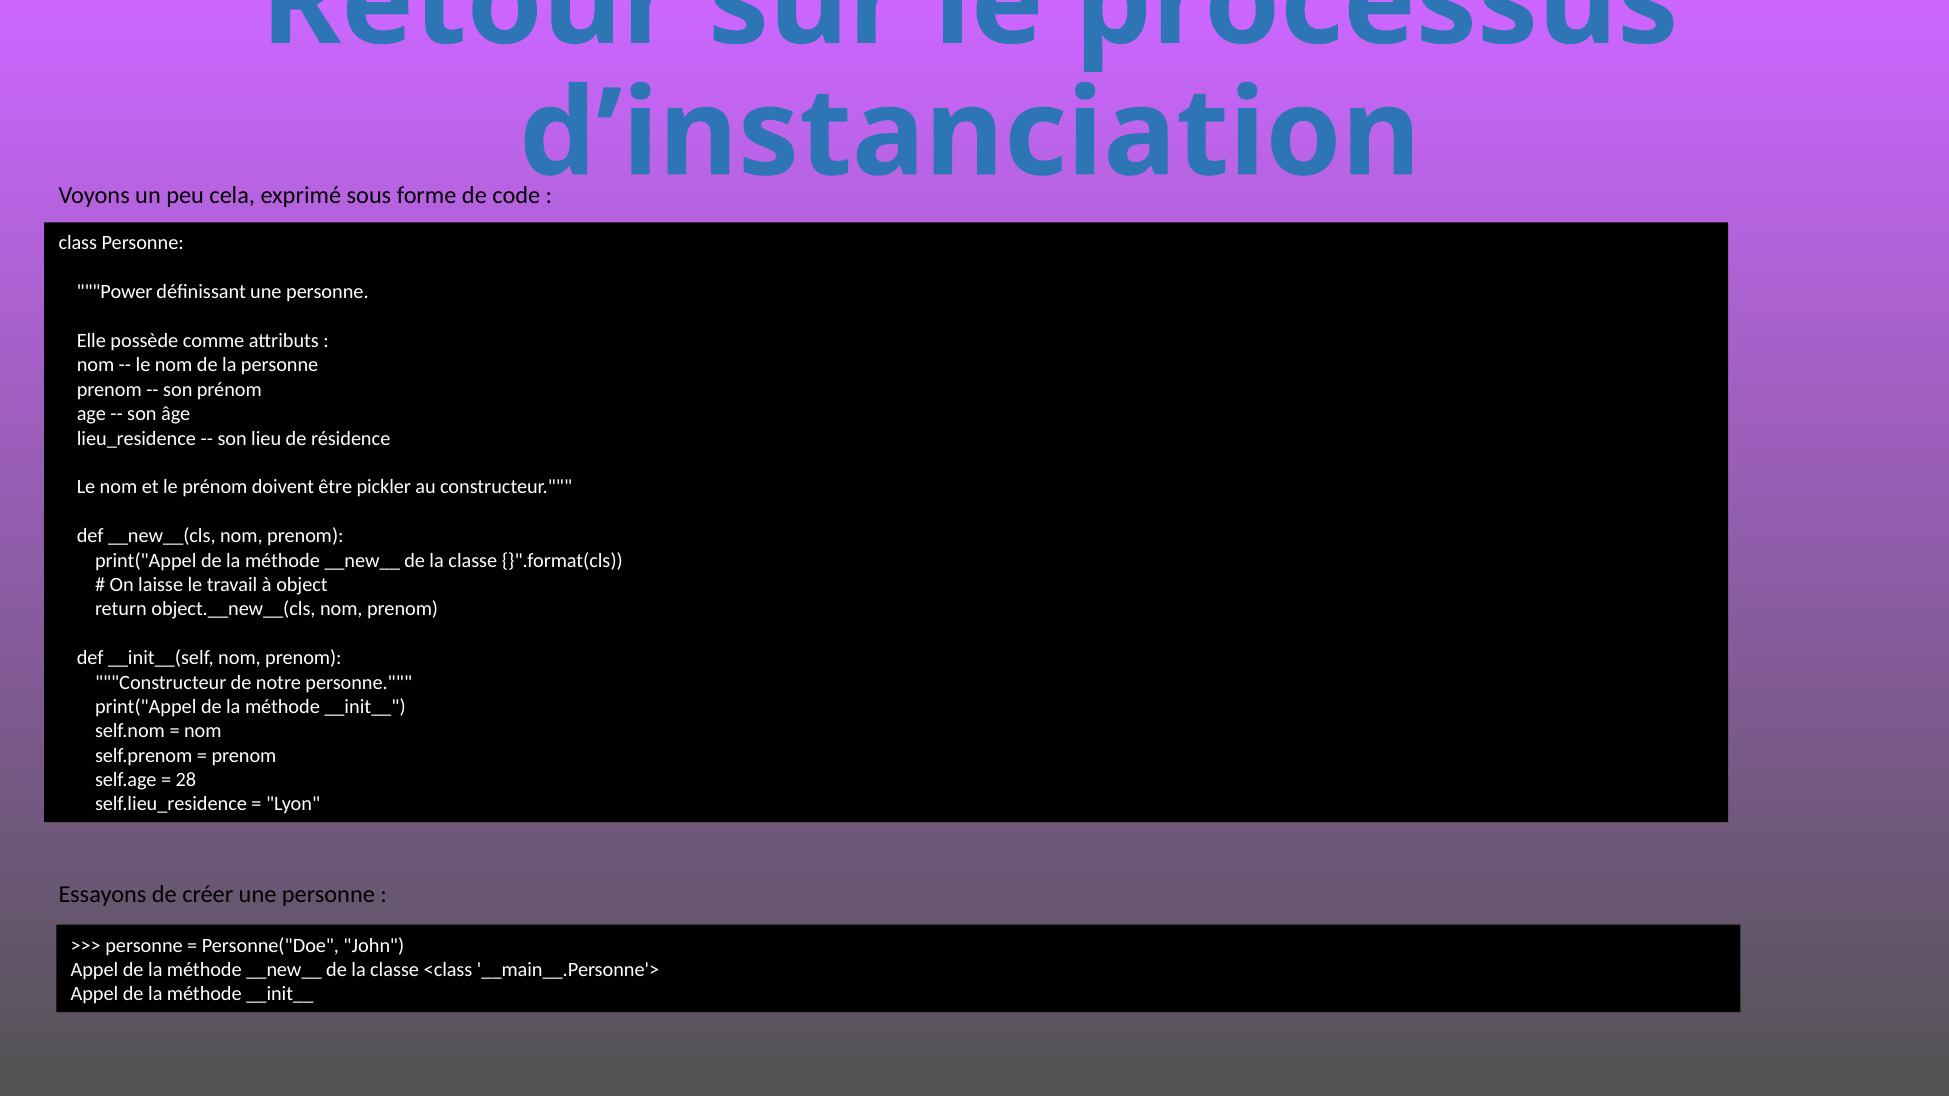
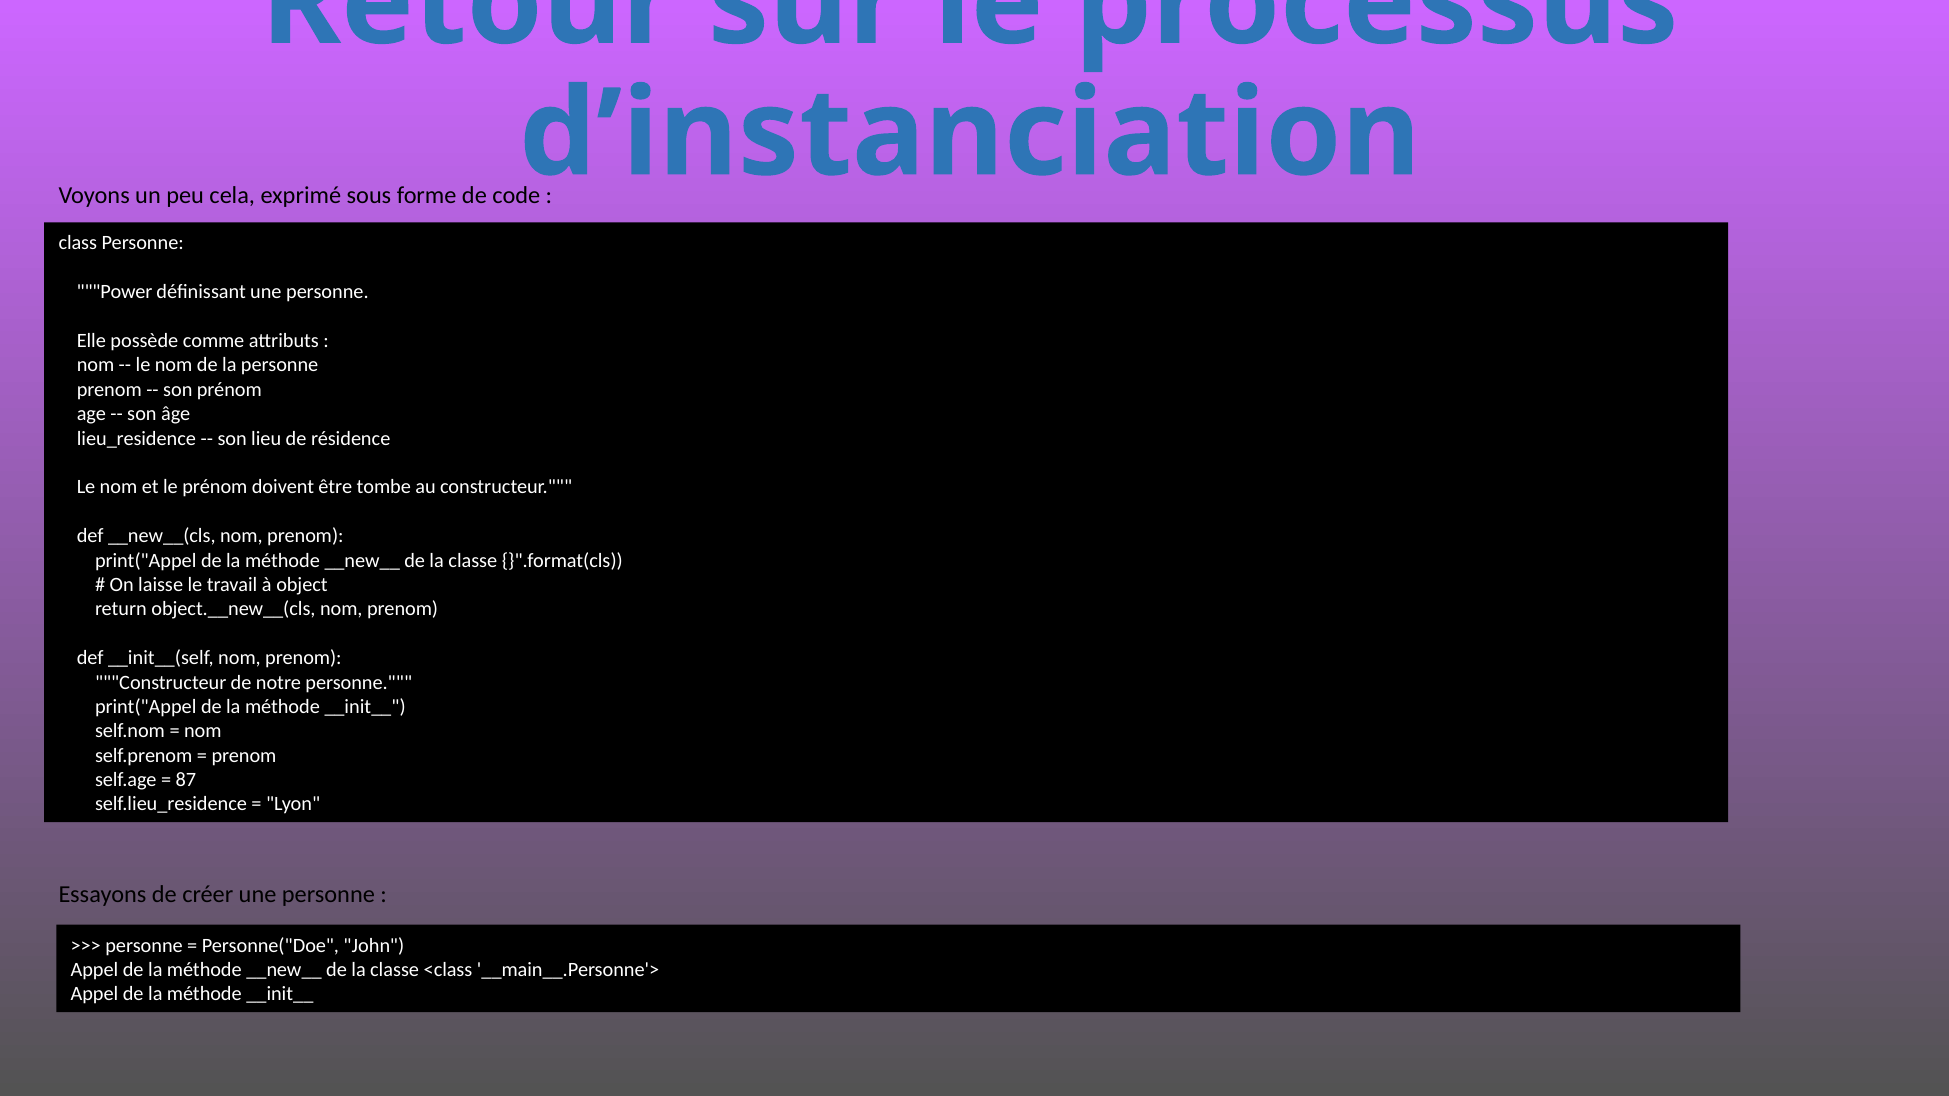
pickler: pickler -> tombe
28: 28 -> 87
